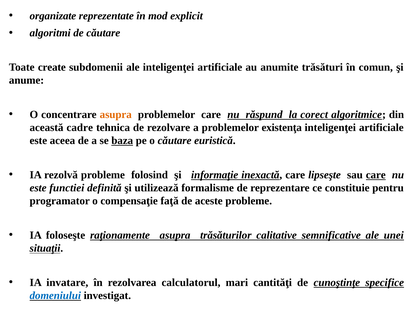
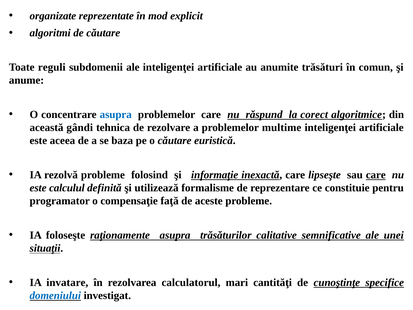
create: create -> reguli
asupra at (116, 114) colour: orange -> blue
cadre: cadre -> gândi
existenţa: existenţa -> multime
baza underline: present -> none
functiei: functiei -> calculul
